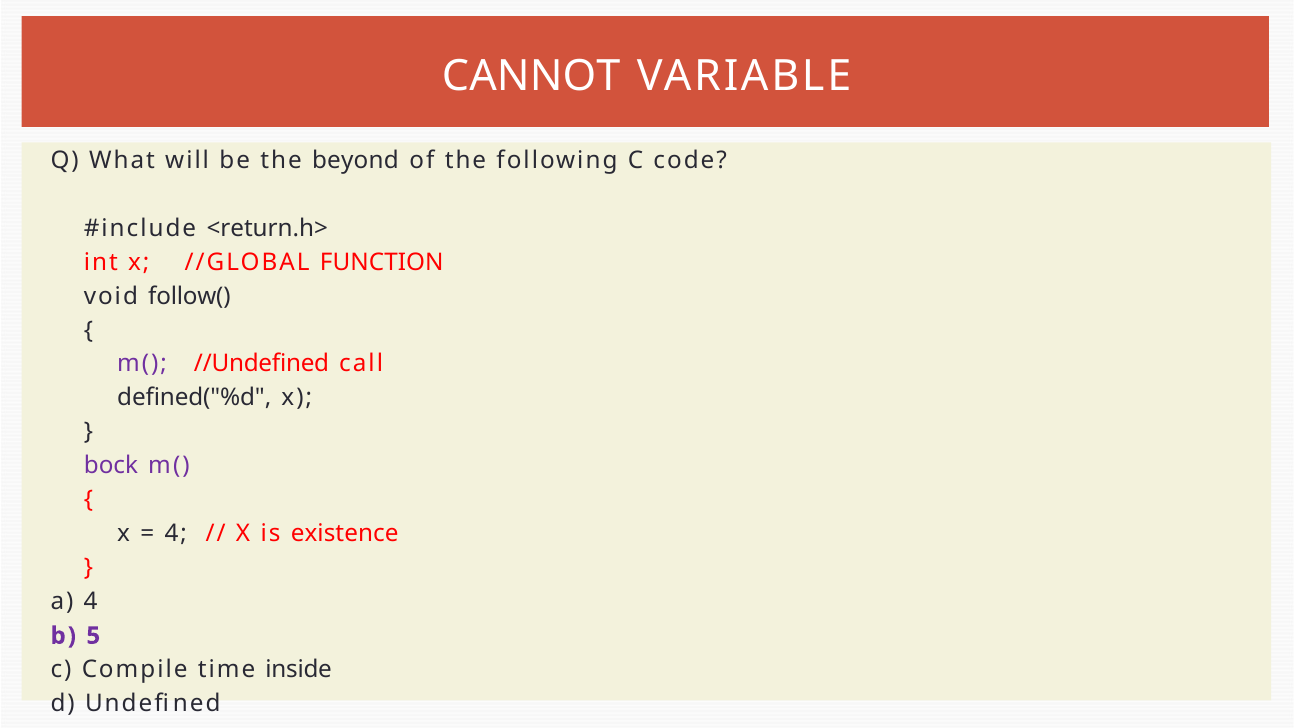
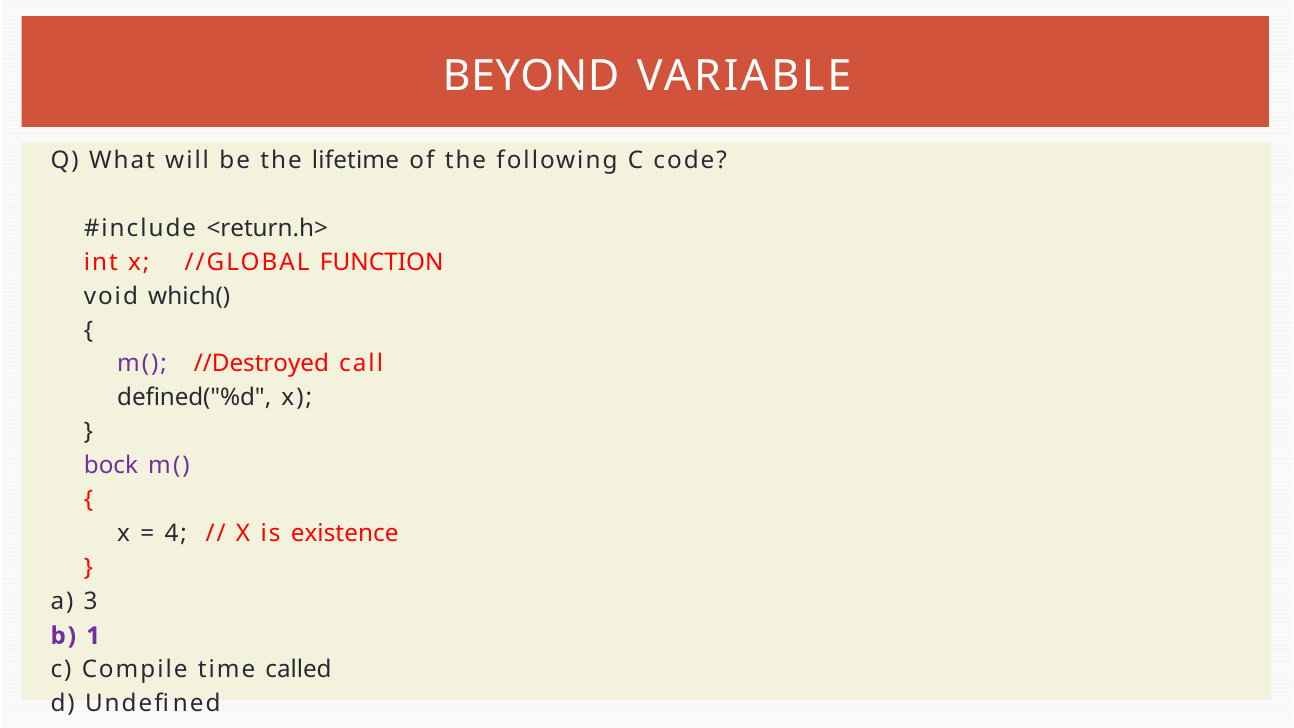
CANNOT: CANNOT -> BEYOND
beyond: beyond -> lifetime
follow(: follow( -> which(
//Undefined: //Undefined -> //Destroyed
a 4: 4 -> 3
5: 5 -> 1
inside: inside -> called
